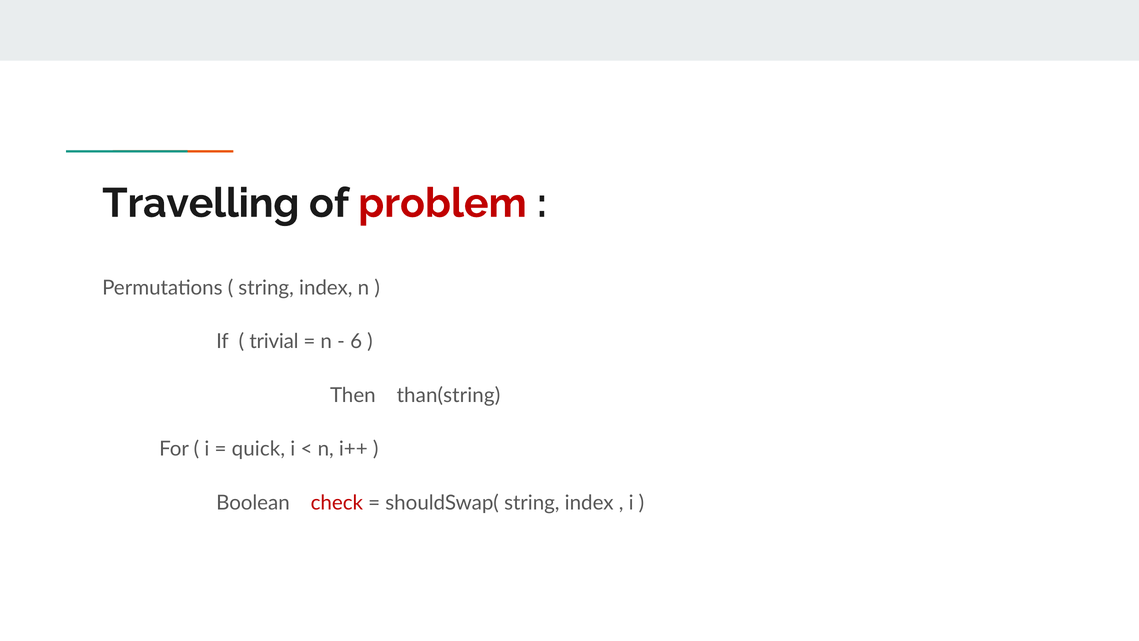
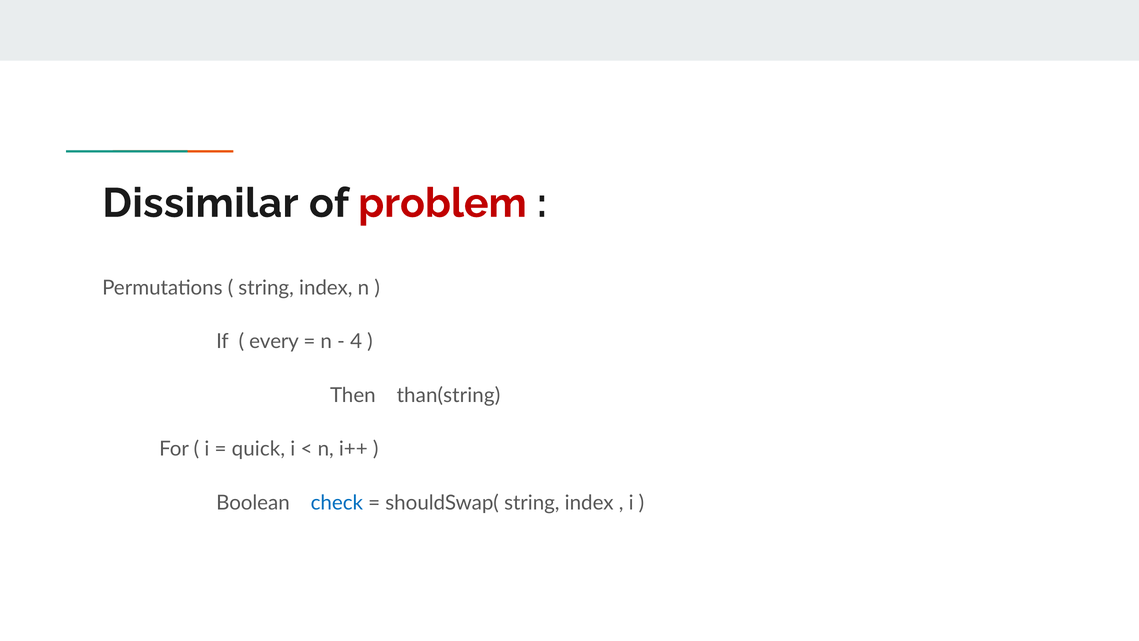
Travelling: Travelling -> Dissimilar
trivial: trivial -> every
6: 6 -> 4
check colour: red -> blue
